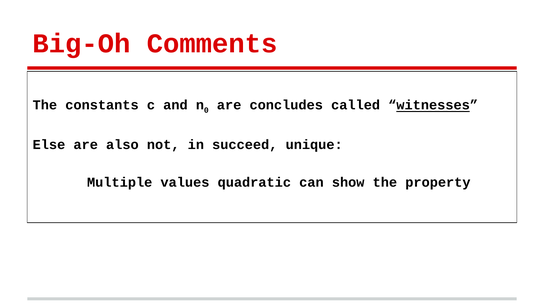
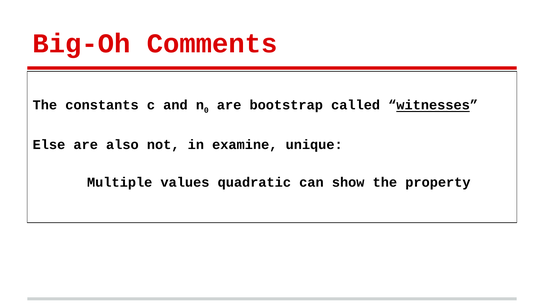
concludes: concludes -> bootstrap
succeed: succeed -> examine
